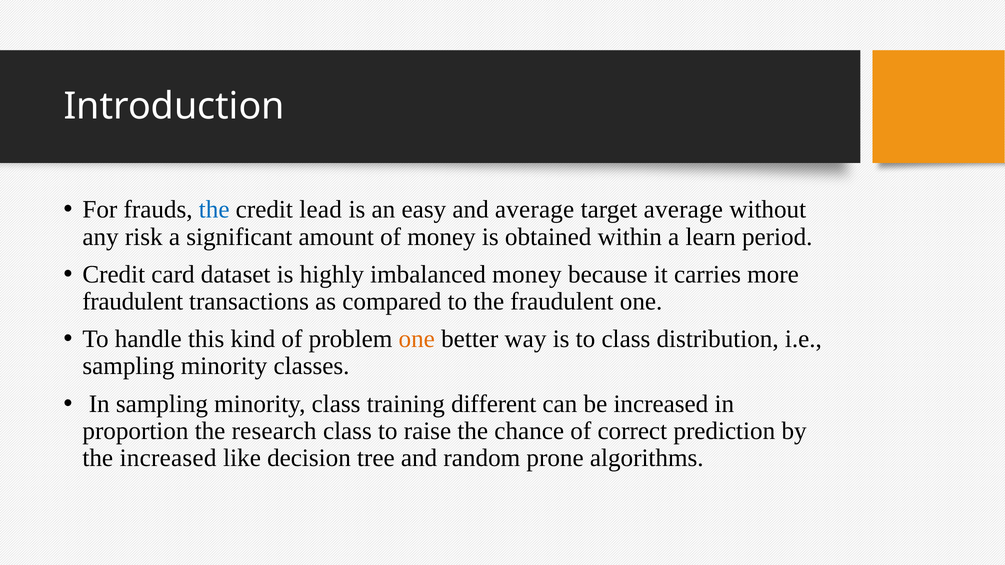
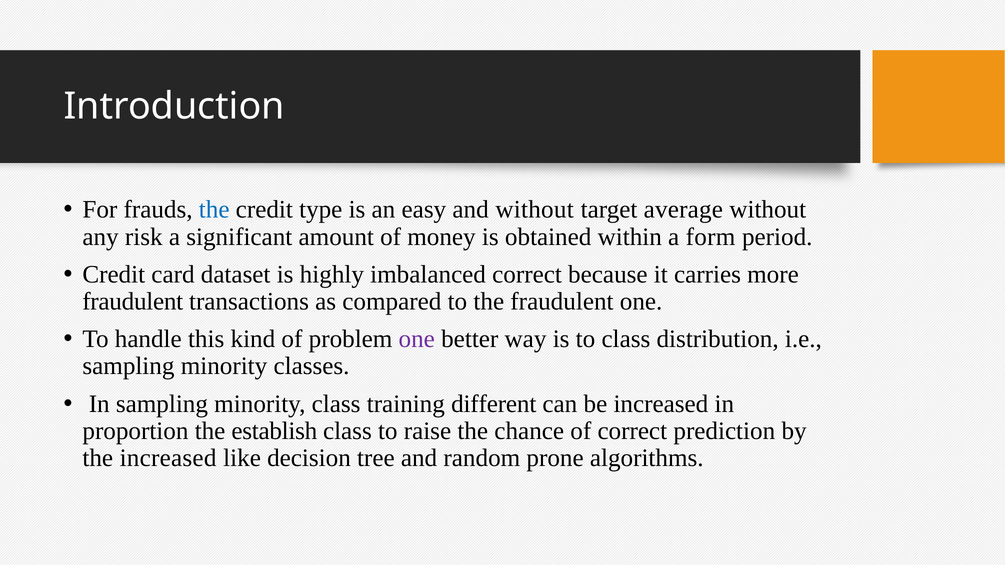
lead: lead -> type
and average: average -> without
learn: learn -> form
imbalanced money: money -> correct
one at (417, 339) colour: orange -> purple
research: research -> establish
